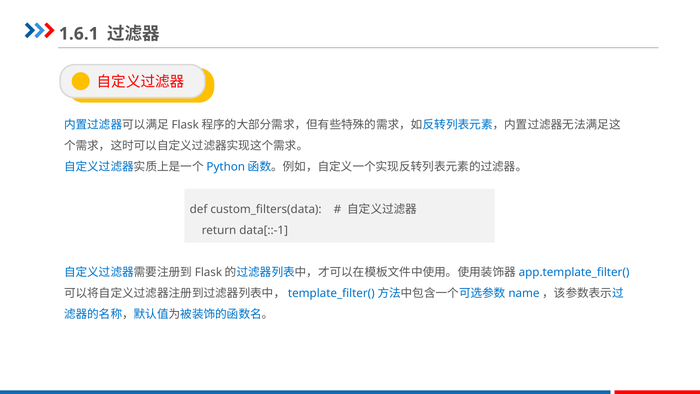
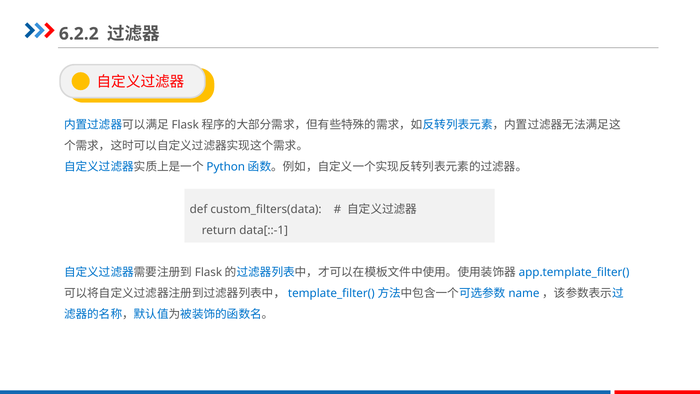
1.6.1: 1.6.1 -> 6.2.2
